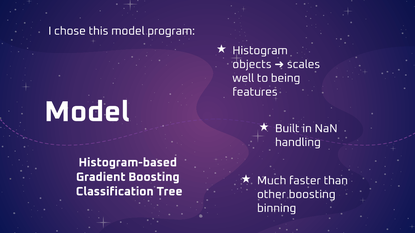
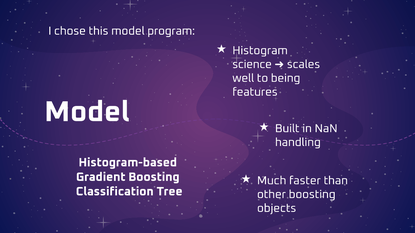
objects: objects -> science
binning: binning -> objects
